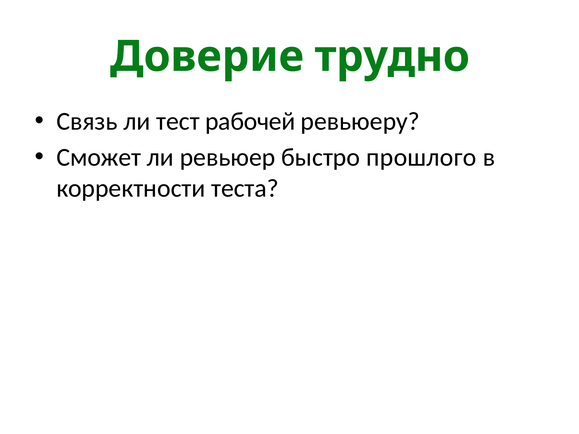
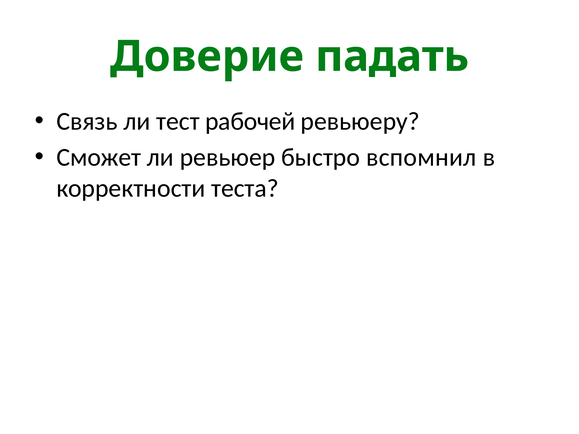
трудно: трудно -> падать
прошлого: прошлого -> вспомнил
